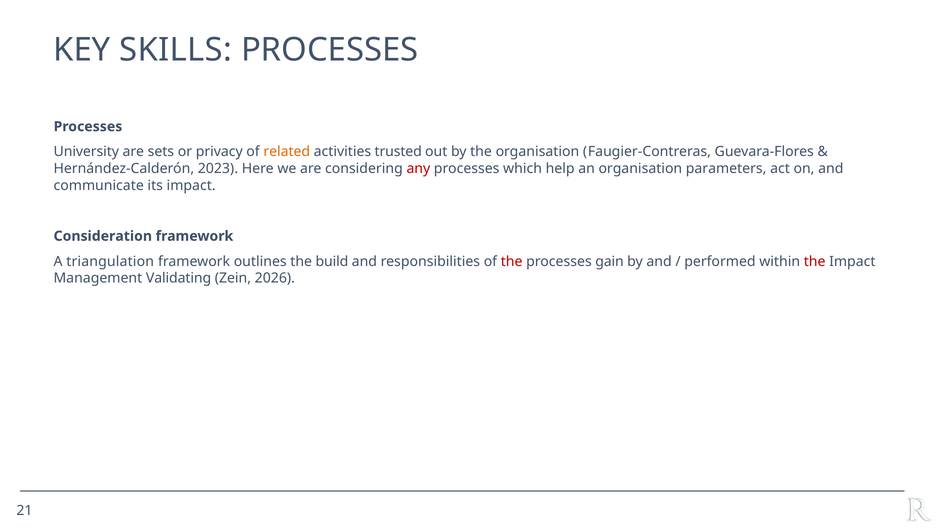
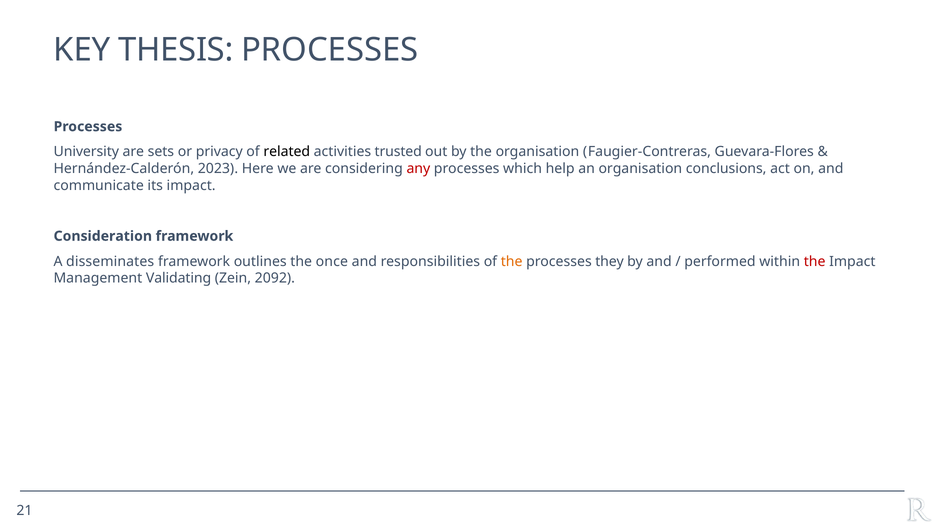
SKILLS: SKILLS -> THESIS
related colour: orange -> black
parameters: parameters -> conclusions
triangulation: triangulation -> disseminates
build: build -> once
the at (512, 262) colour: red -> orange
gain: gain -> they
2026: 2026 -> 2092
